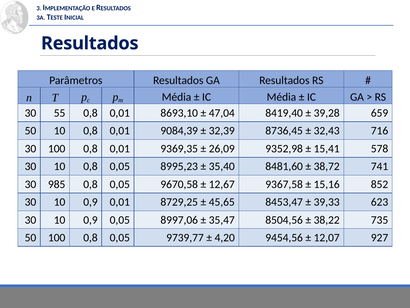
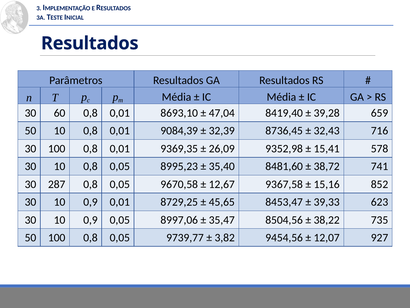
55: 55 -> 60
985: 985 -> 287
4,20: 4,20 -> 3,82
